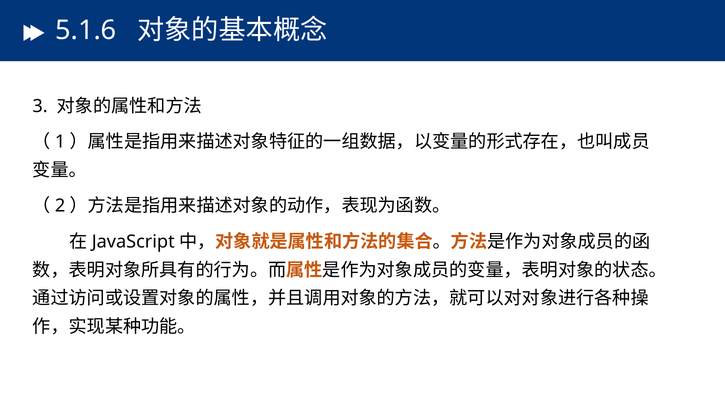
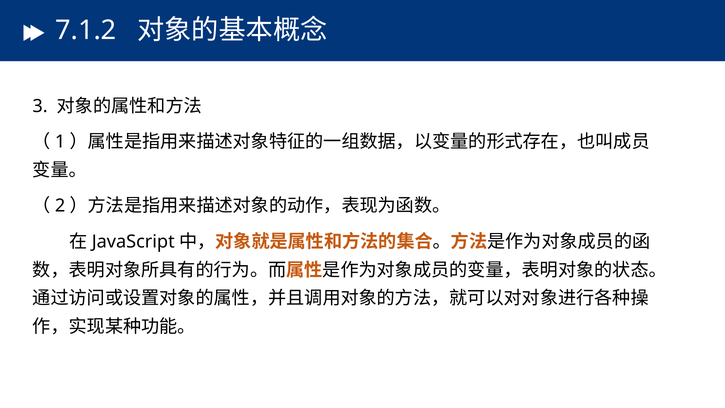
5.1.6: 5.1.6 -> 7.1.2
